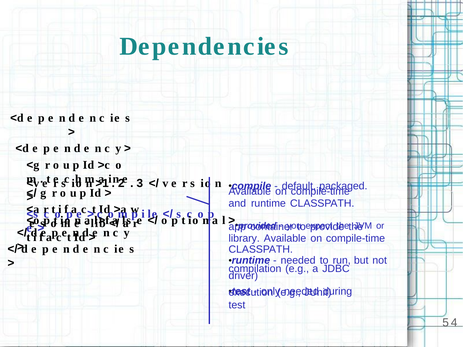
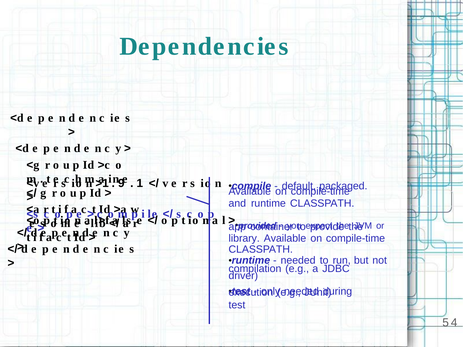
2: 2 -> 9
3: 3 -> 1
